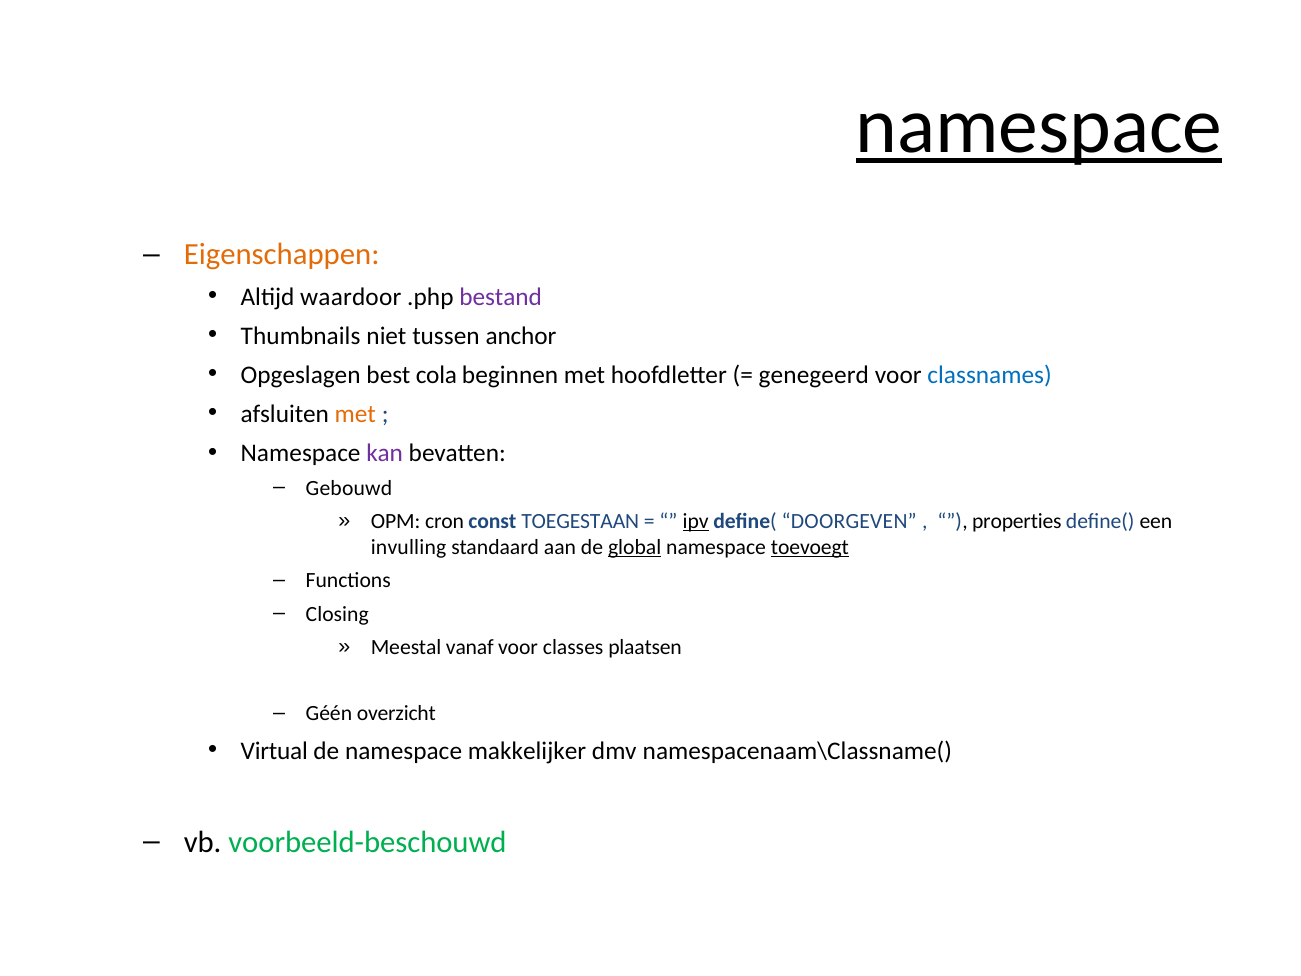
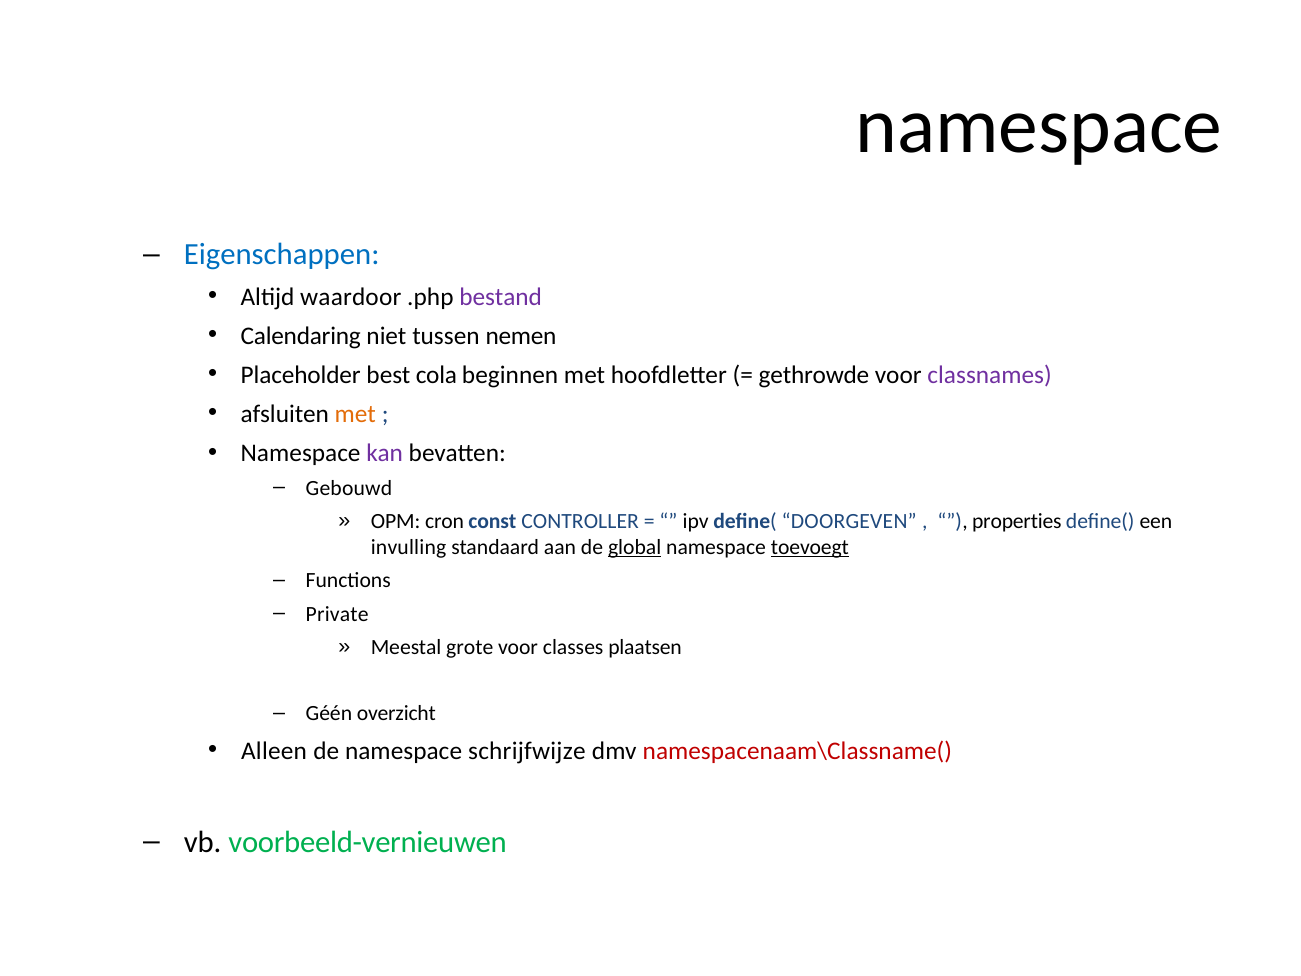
namespace at (1039, 126) underline: present -> none
Eigenschappen colour: orange -> blue
Thumbnails: Thumbnails -> Calendaring
anchor: anchor -> nemen
Opgeslagen: Opgeslagen -> Placeholder
genegeerd: genegeerd -> gethrowde
classnames colour: blue -> purple
TOEGESTAAN: TOEGESTAAN -> CONTROLLER
ipv underline: present -> none
Closing: Closing -> Private
vanaf: vanaf -> grote
Virtual: Virtual -> Alleen
makkelijker: makkelijker -> schrijfwijze
namespacenaam\Classname( colour: black -> red
voorbeeld-beschouwd: voorbeeld-beschouwd -> voorbeeld-vernieuwen
